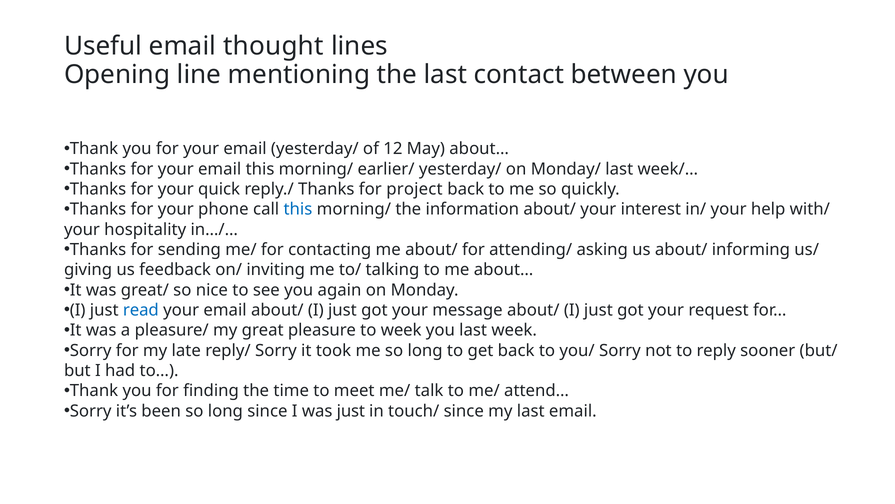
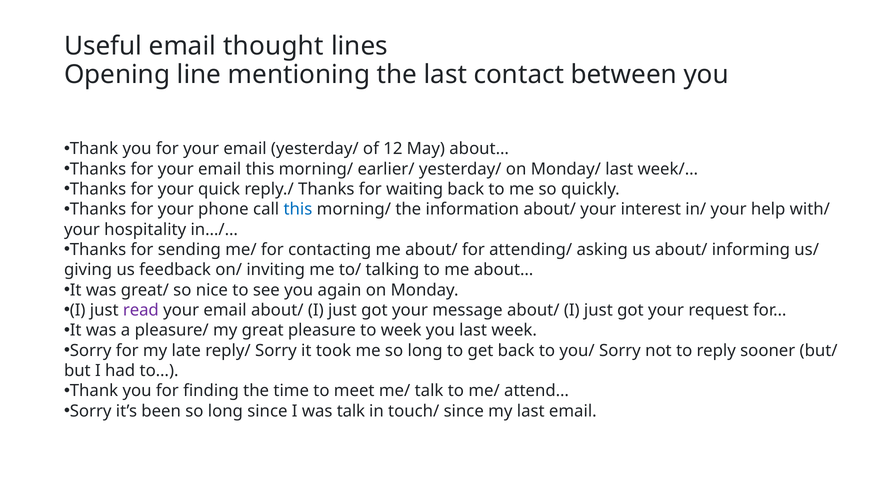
project: project -> waiting
read colour: blue -> purple
was just: just -> talk
